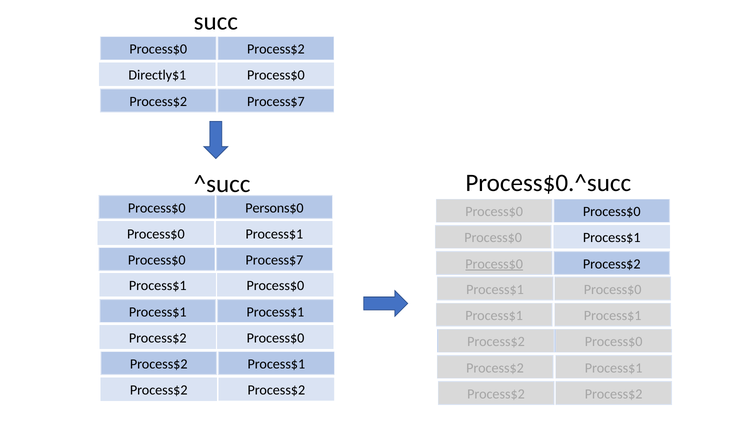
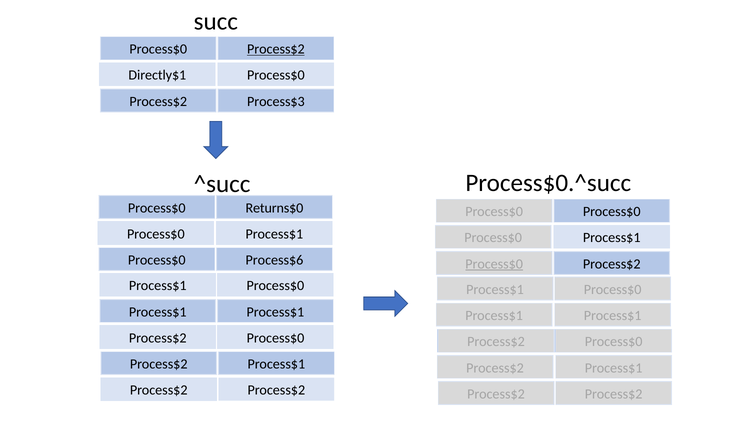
Process$2 at (276, 49) underline: none -> present
Process$7 at (276, 102): Process$7 -> Process$3
Persons$0: Persons$0 -> Returns$0
Process$7 at (274, 261): Process$7 -> Process$6
